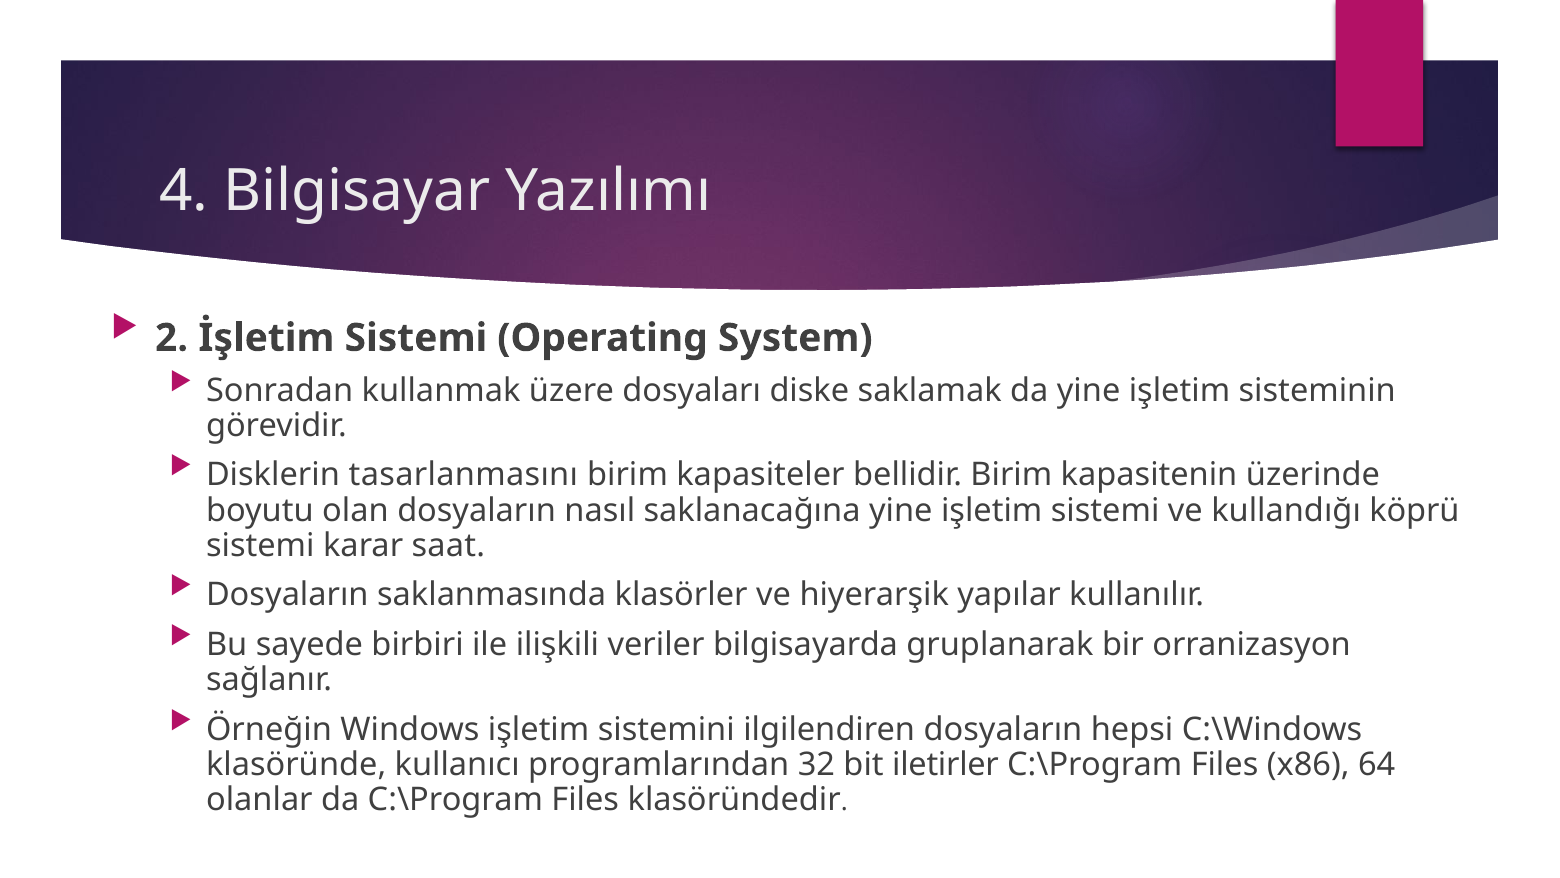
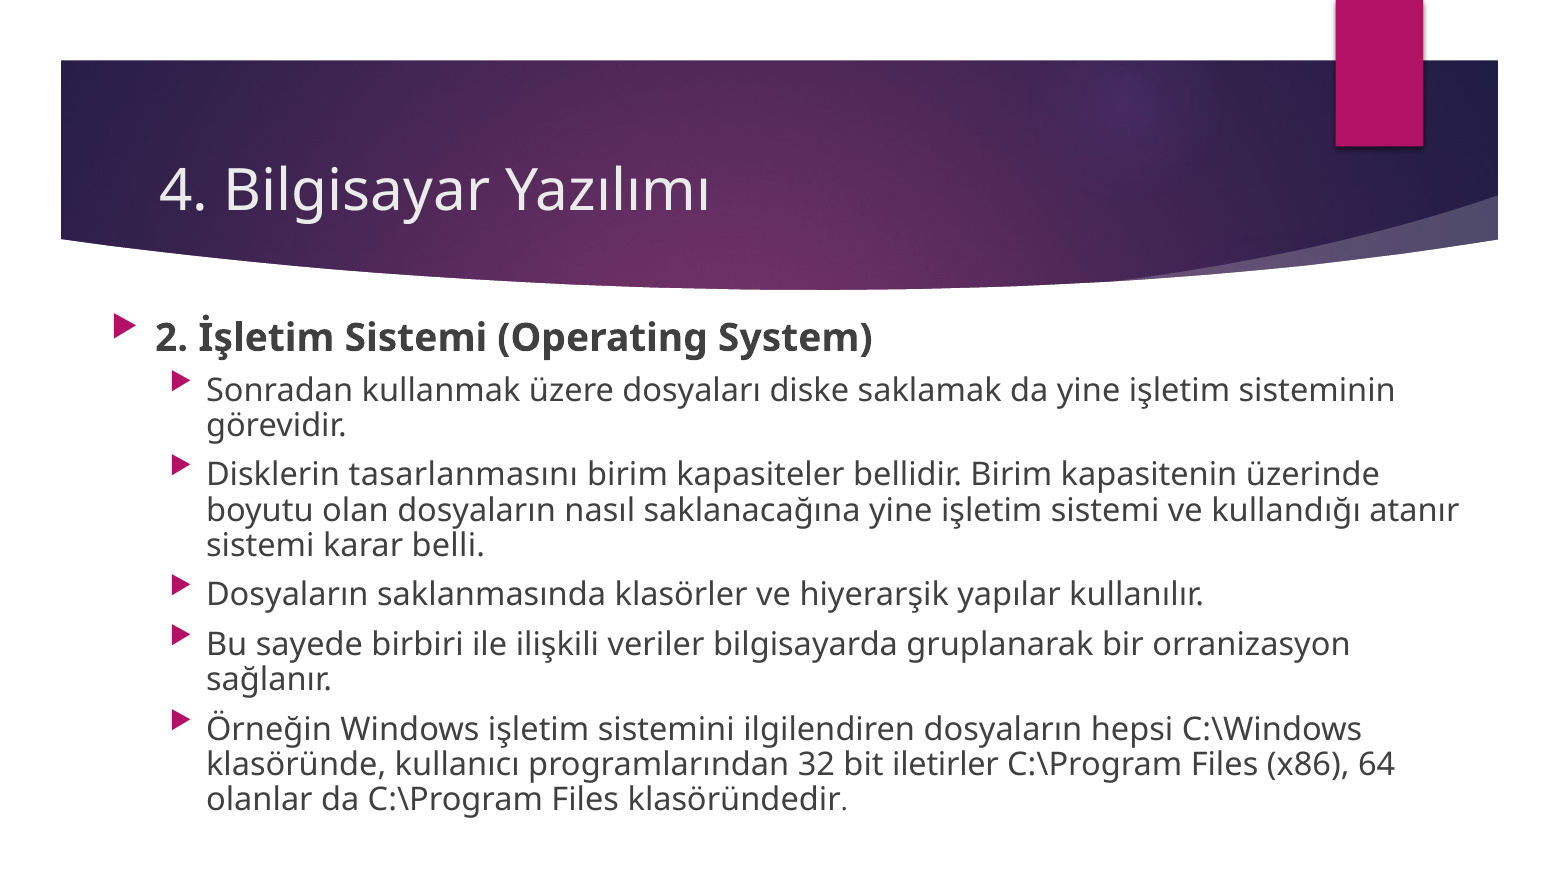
köprü: köprü -> atanır
saat: saat -> belli
